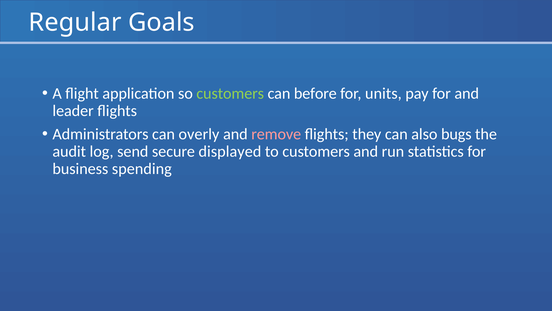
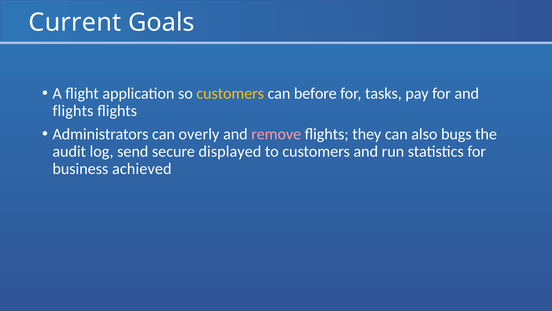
Regular: Regular -> Current
customers at (230, 93) colour: light green -> yellow
units: units -> tasks
leader at (73, 111): leader -> flights
spending: spending -> achieved
